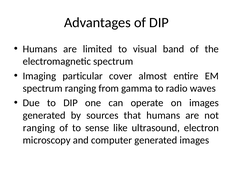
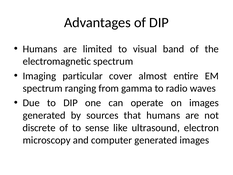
ranging at (39, 128): ranging -> discrete
